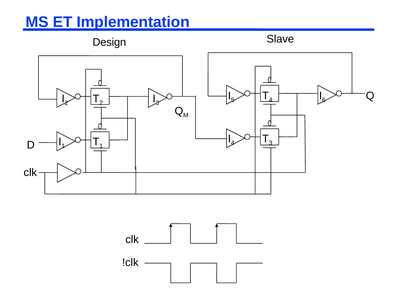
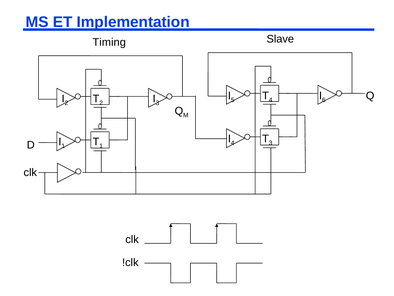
Design: Design -> Timing
